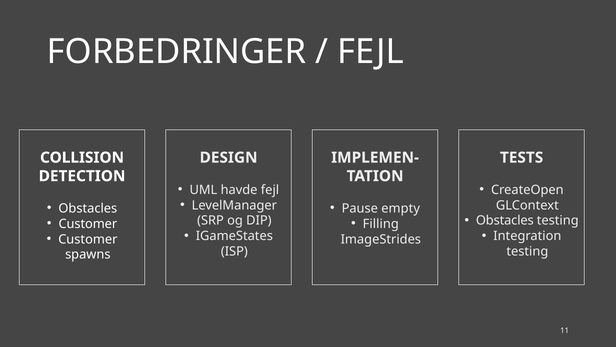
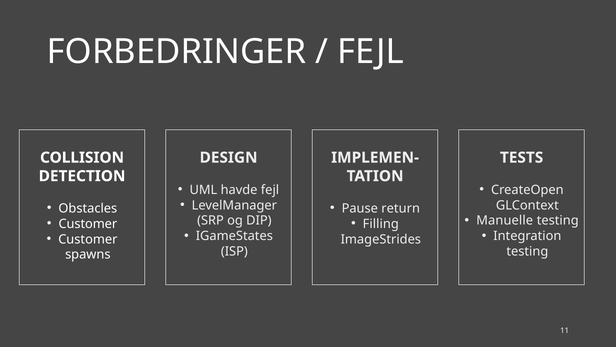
empty: empty -> return
Obstacles at (505, 220): Obstacles -> Manuelle
